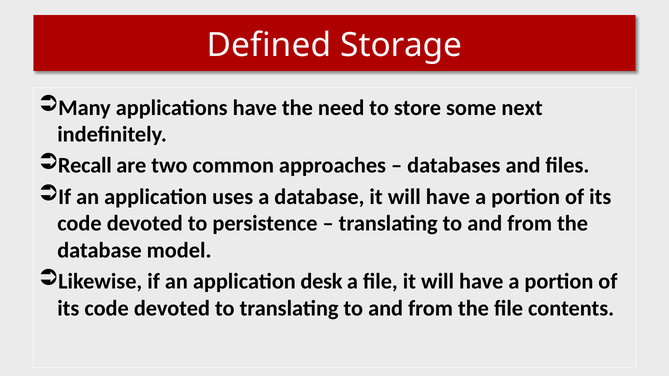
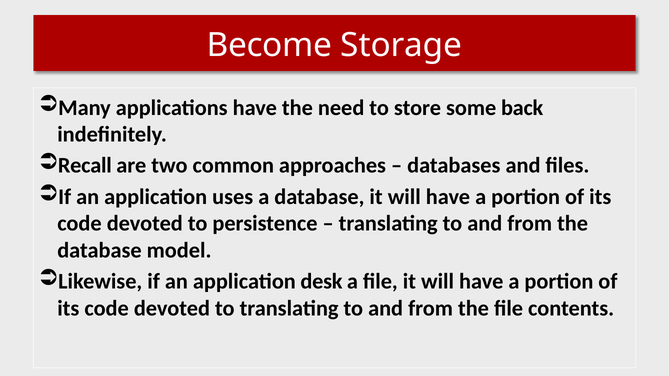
Defined: Defined -> Become
next: next -> back
